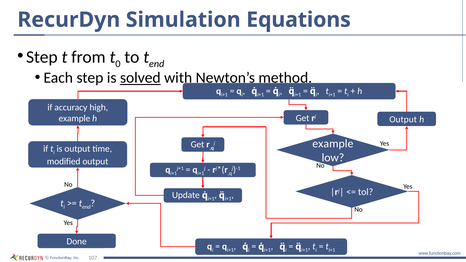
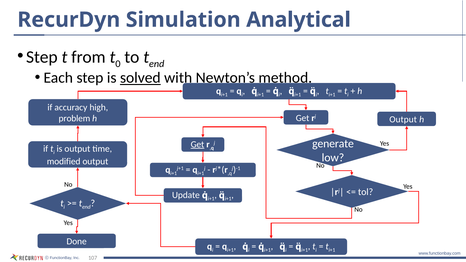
Equations: Equations -> Analytical
example at (74, 119): example -> problem
example at (333, 144): example -> generate
Get at (197, 144) underline: none -> present
